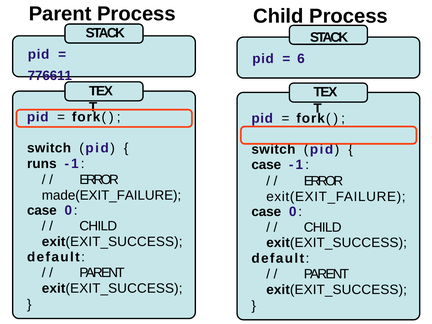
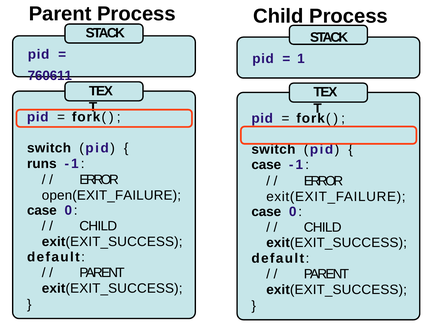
6: 6 -> 1
776611: 776611 -> 760611
made(EXIT_FAILURE: made(EXIT_FAILURE -> open(EXIT_FAILURE
